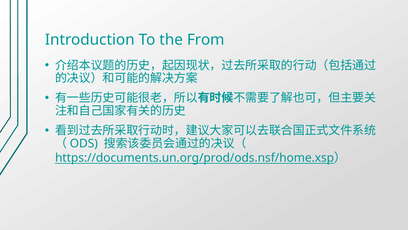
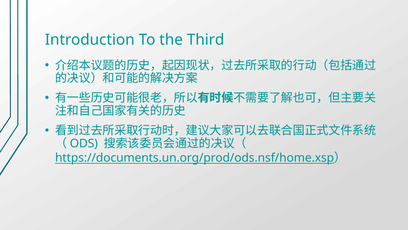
From: From -> Third
